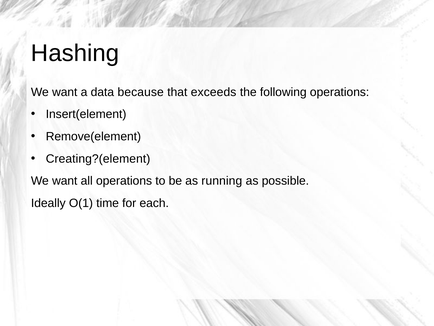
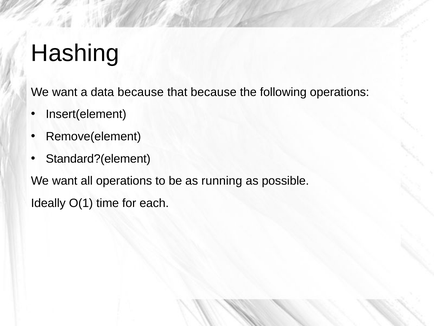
that exceeds: exceeds -> because
Creating?(element: Creating?(element -> Standard?(element
